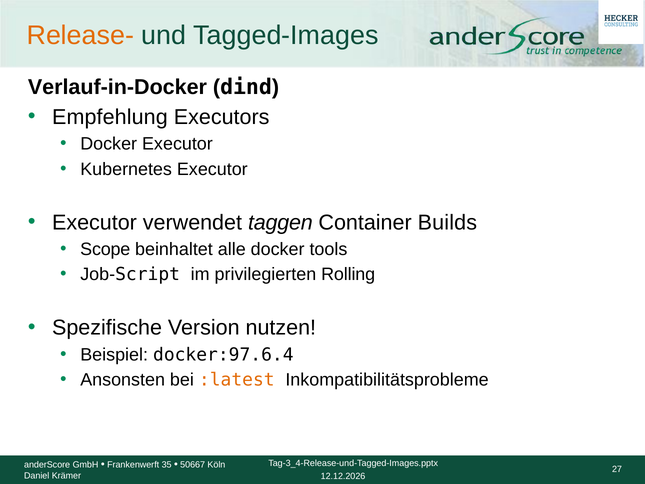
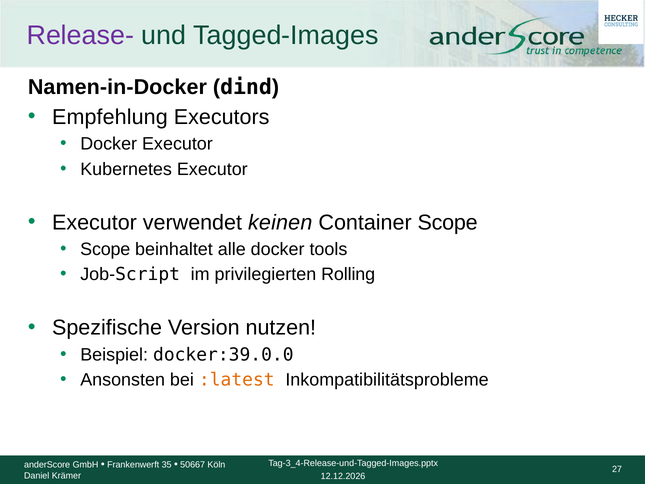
Release- colour: orange -> purple
Verlauf-in-Docker: Verlauf-in-Docker -> Namen-in-Docker
taggen: taggen -> keinen
Container Builds: Builds -> Scope
docker:97.6.4: docker:97.6.4 -> docker:39.0.0
